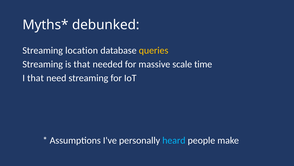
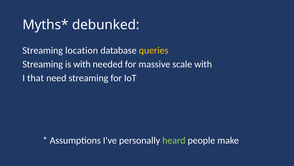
is that: that -> with
scale time: time -> with
heard colour: light blue -> light green
